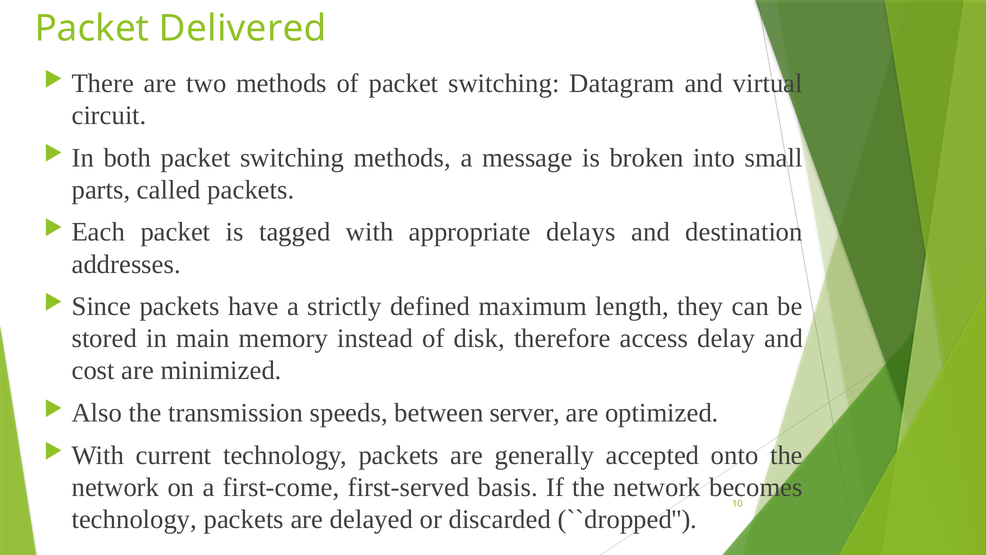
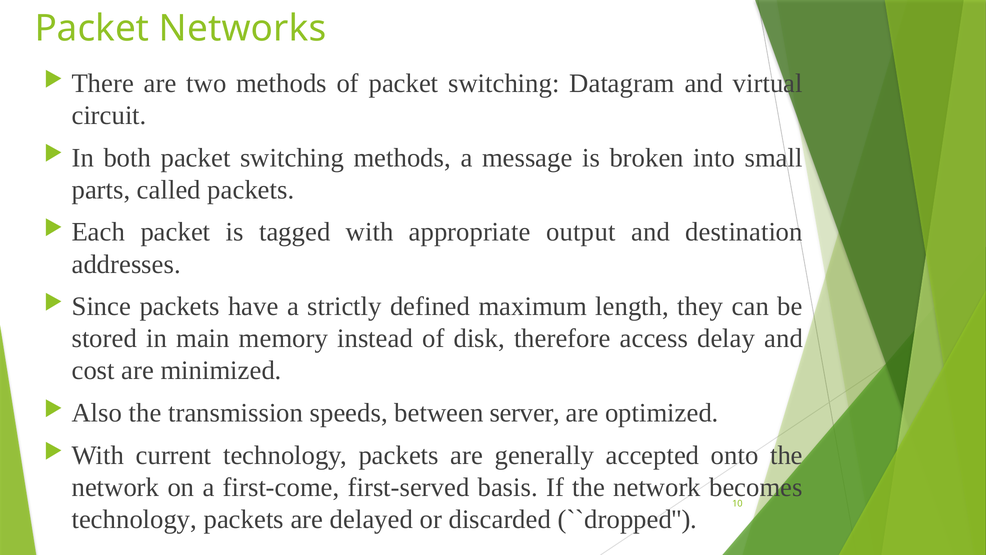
Delivered: Delivered -> Networks
delays: delays -> output
